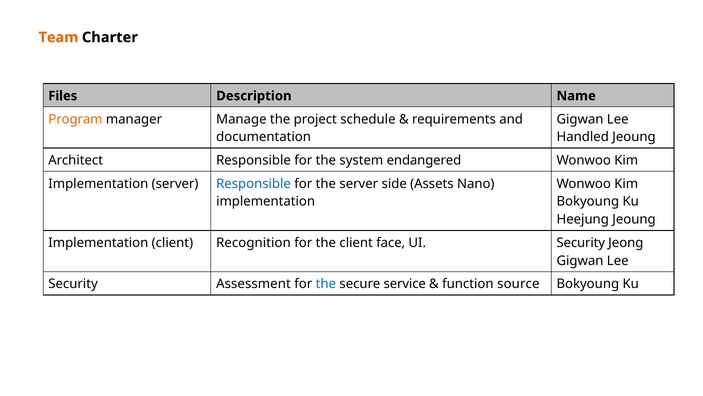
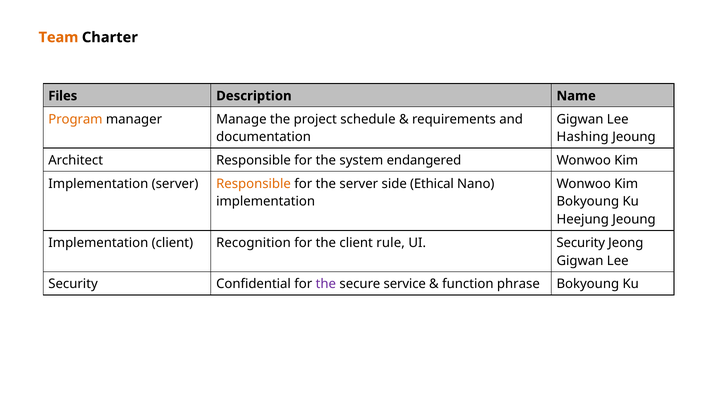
Handled: Handled -> Hashing
Responsible at (254, 183) colour: blue -> orange
Assets: Assets -> Ethical
face: face -> rule
Assessment: Assessment -> Confidential
the at (326, 284) colour: blue -> purple
source: source -> phrase
